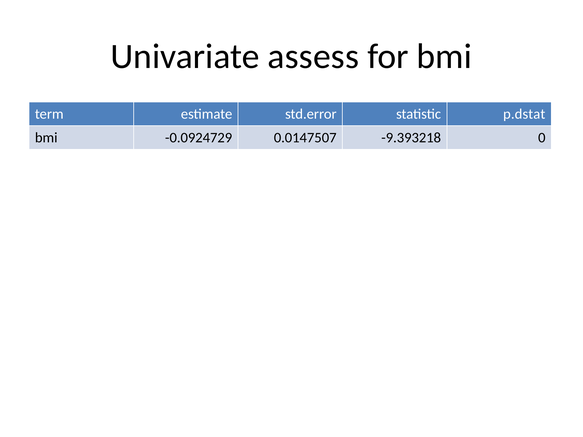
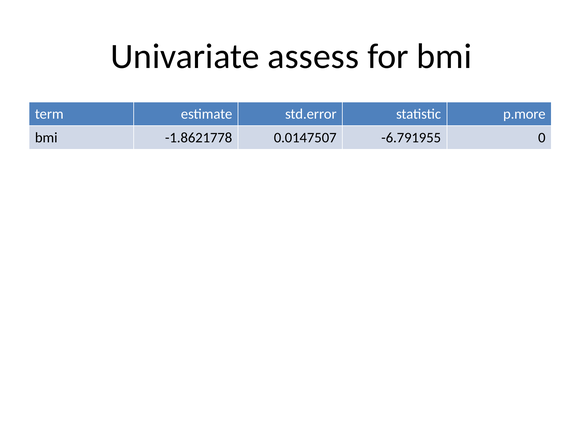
p.dstat: p.dstat -> p.more
-0.0924729: -0.0924729 -> -1.8621778
-9.393218: -9.393218 -> -6.791955
